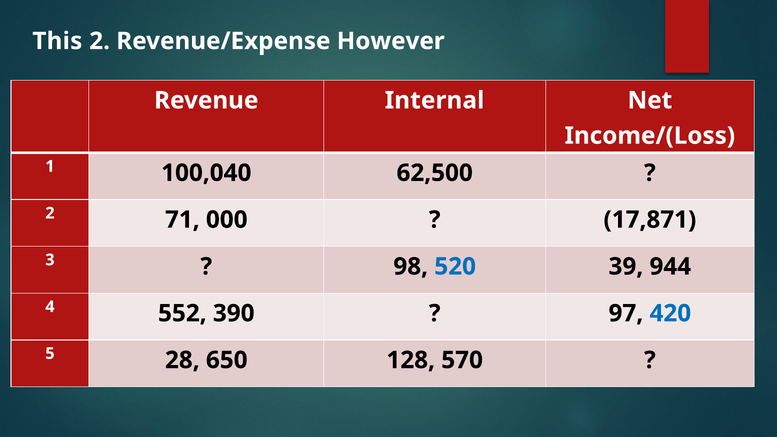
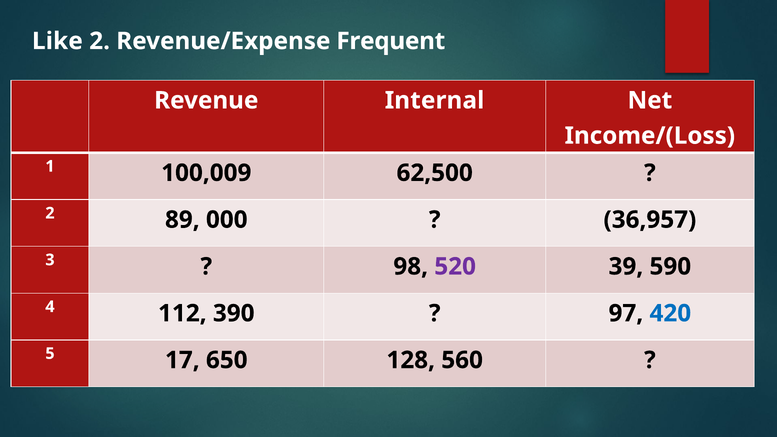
This: This -> Like
However: However -> Frequent
100,040: 100,040 -> 100,009
71: 71 -> 89
17,871: 17,871 -> 36,957
520 colour: blue -> purple
944: 944 -> 590
552: 552 -> 112
28: 28 -> 17
570: 570 -> 560
